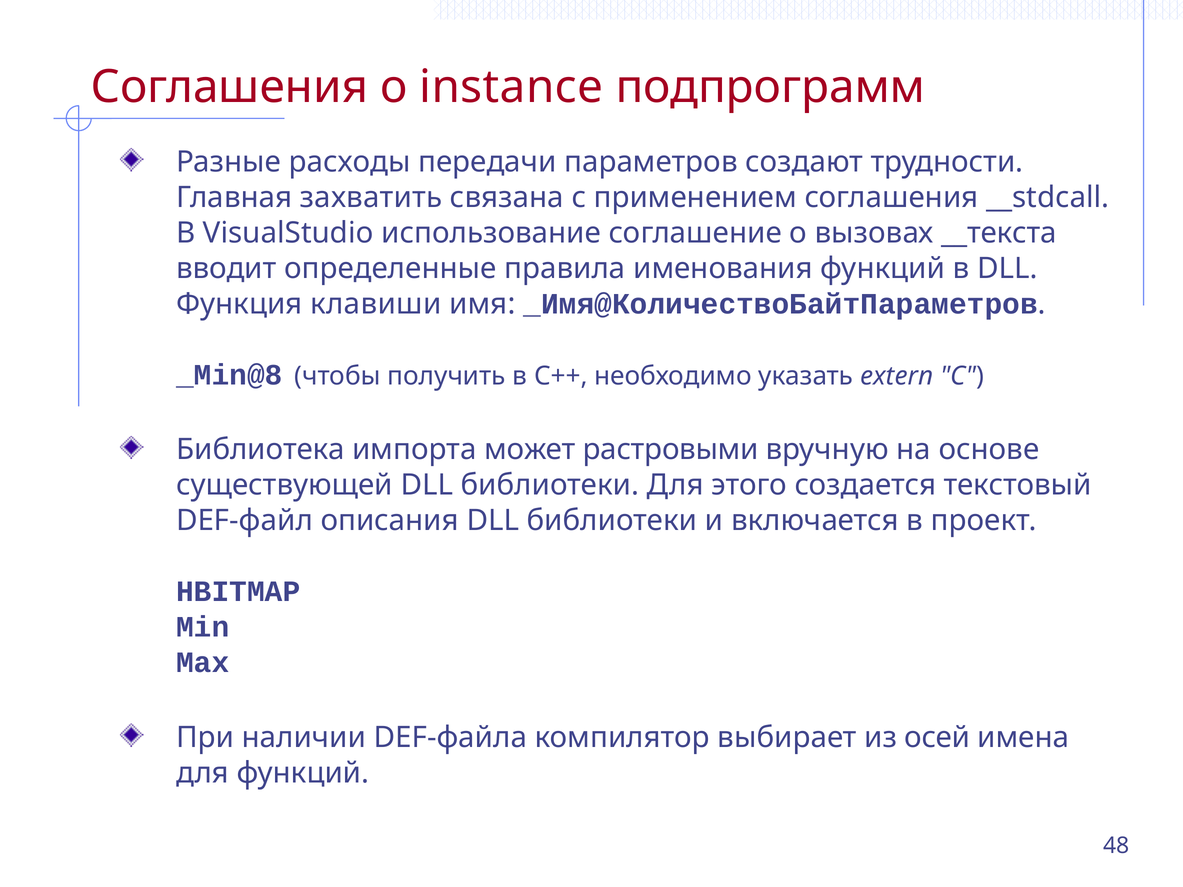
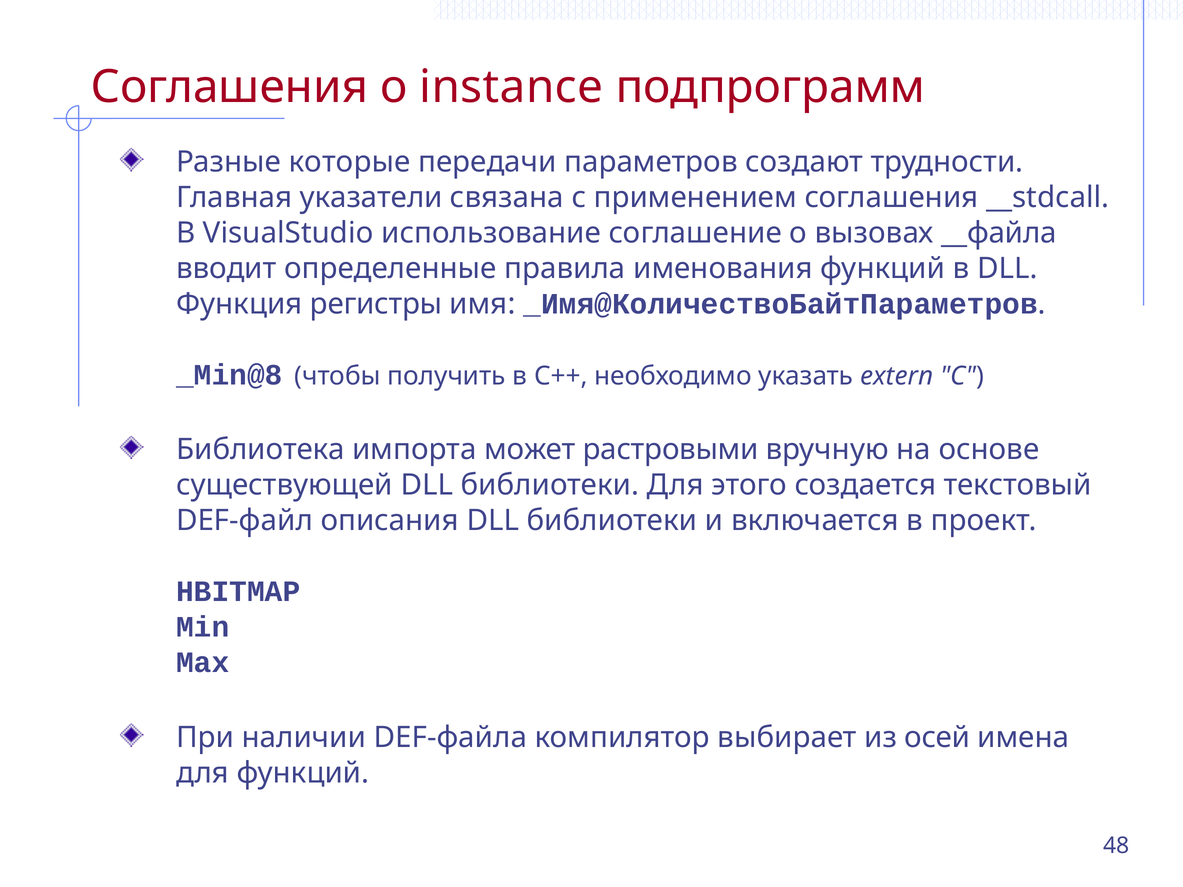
расходы: расходы -> которые
захватить: захватить -> указатели
__текста: __текста -> __файла
клавиши: клавиши -> регистры
